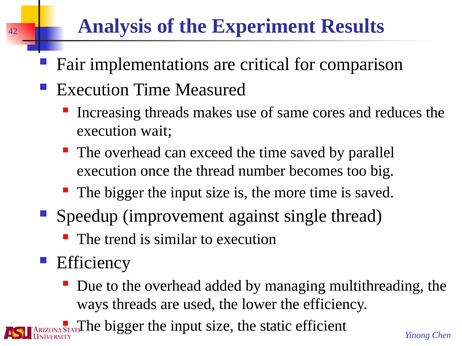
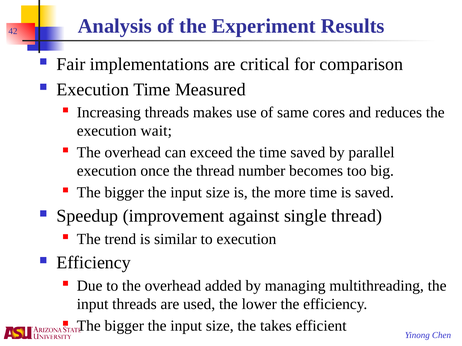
ways at (93, 305): ways -> input
static: static -> takes
